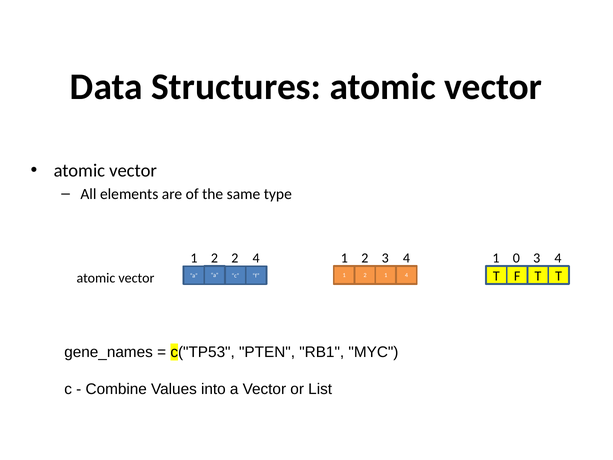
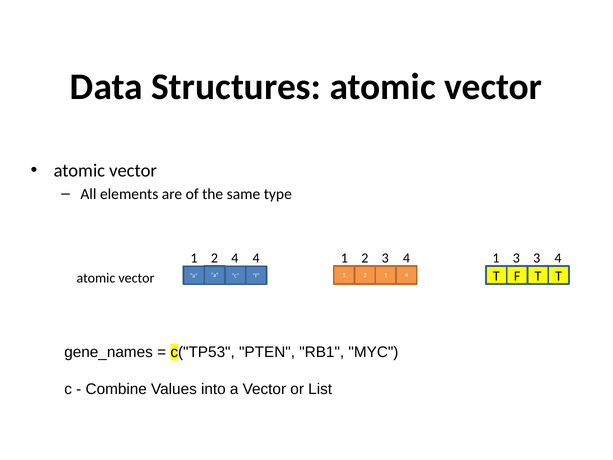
2 2: 2 -> 4
1 0: 0 -> 3
